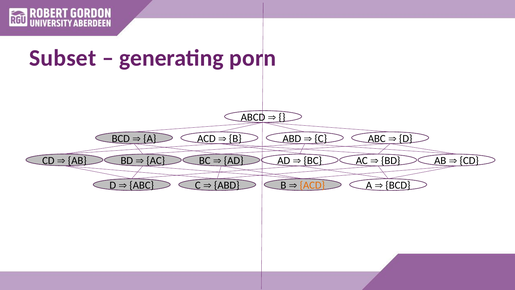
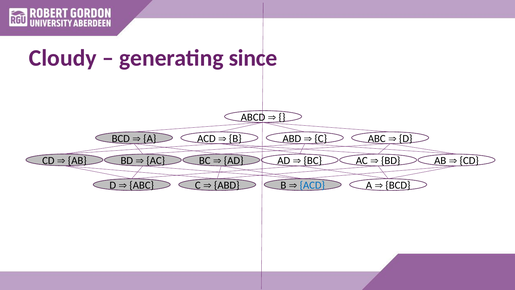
Subset: Subset -> Cloudy
porn: porn -> since
ACD at (312, 185) colour: orange -> blue
